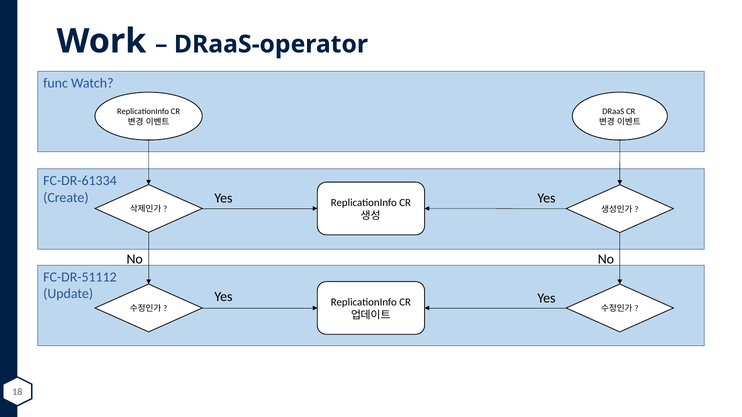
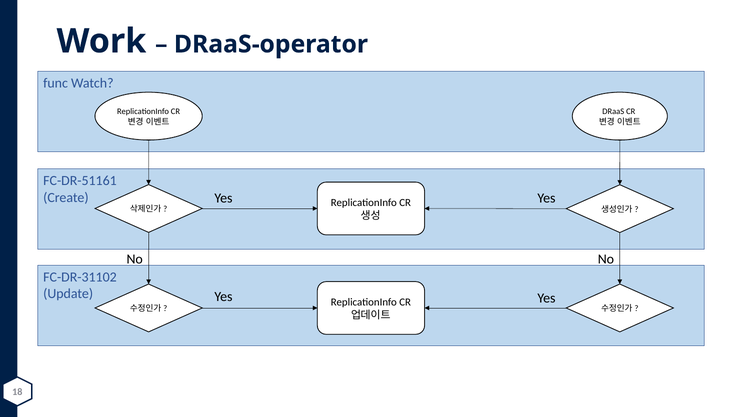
FC-DR-61334: FC-DR-61334 -> FC-DR-51161
FC-DR-51112: FC-DR-51112 -> FC-DR-31102
